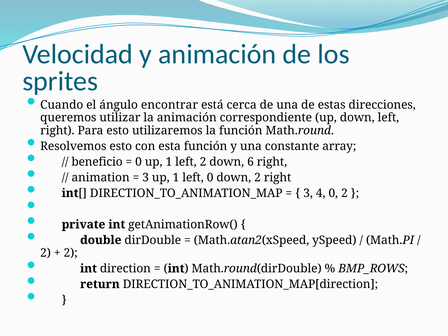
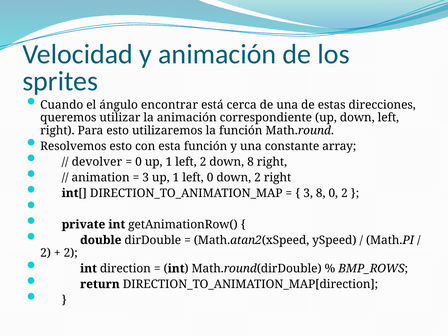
beneficio: beneficio -> devolver
down 6: 6 -> 8
3 4: 4 -> 8
